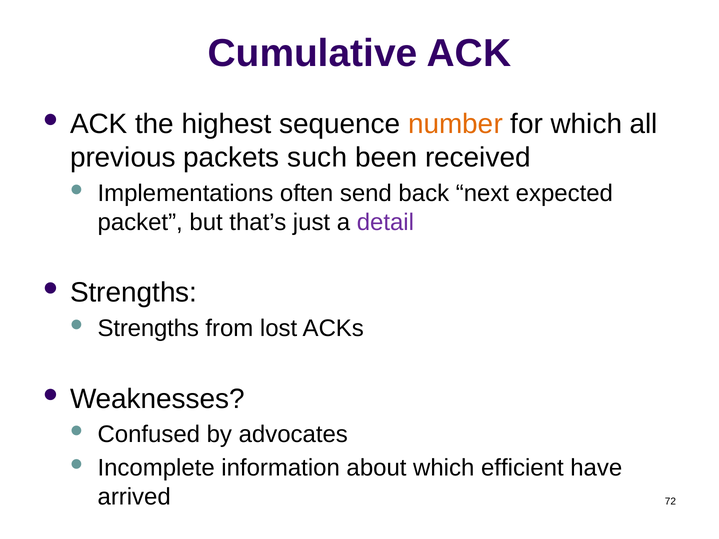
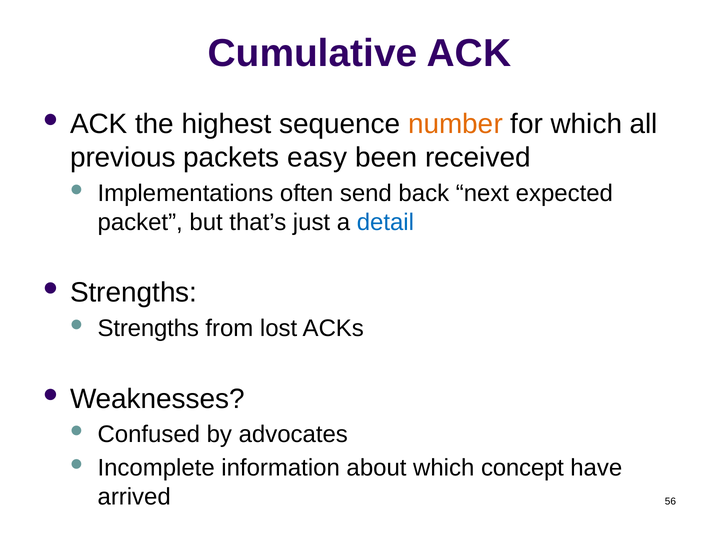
such: such -> easy
detail colour: purple -> blue
efficient: efficient -> concept
72: 72 -> 56
